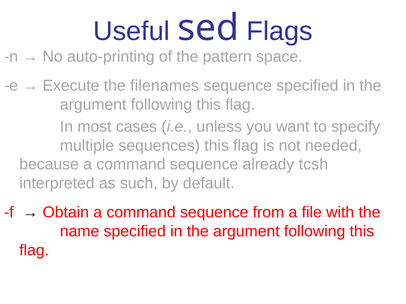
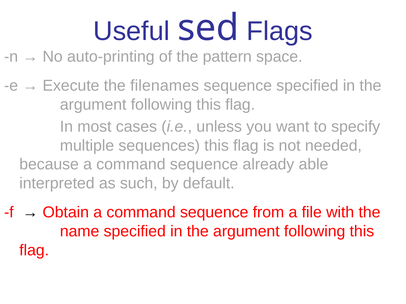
tcsh: tcsh -> able
